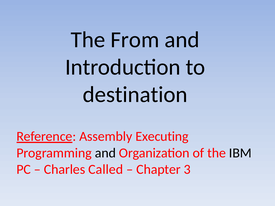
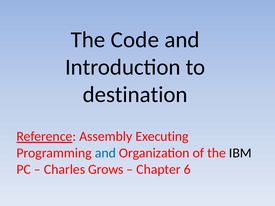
From: From -> Code
and at (105, 153) colour: black -> blue
Called: Called -> Grows
3: 3 -> 6
